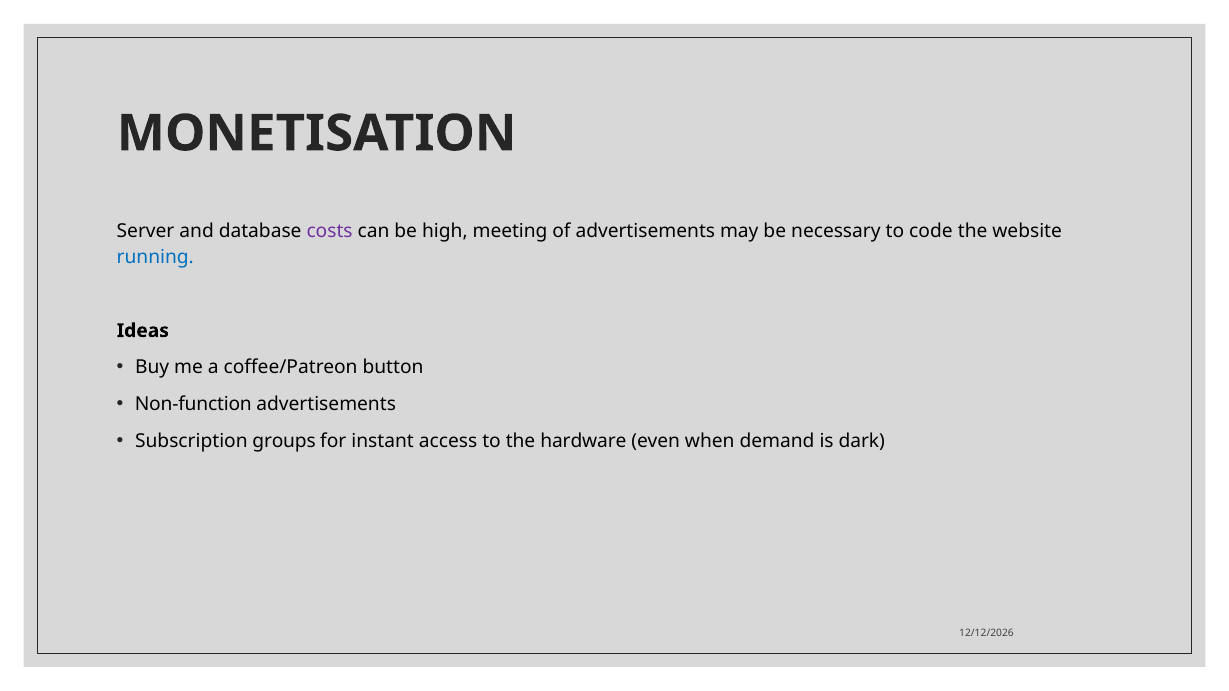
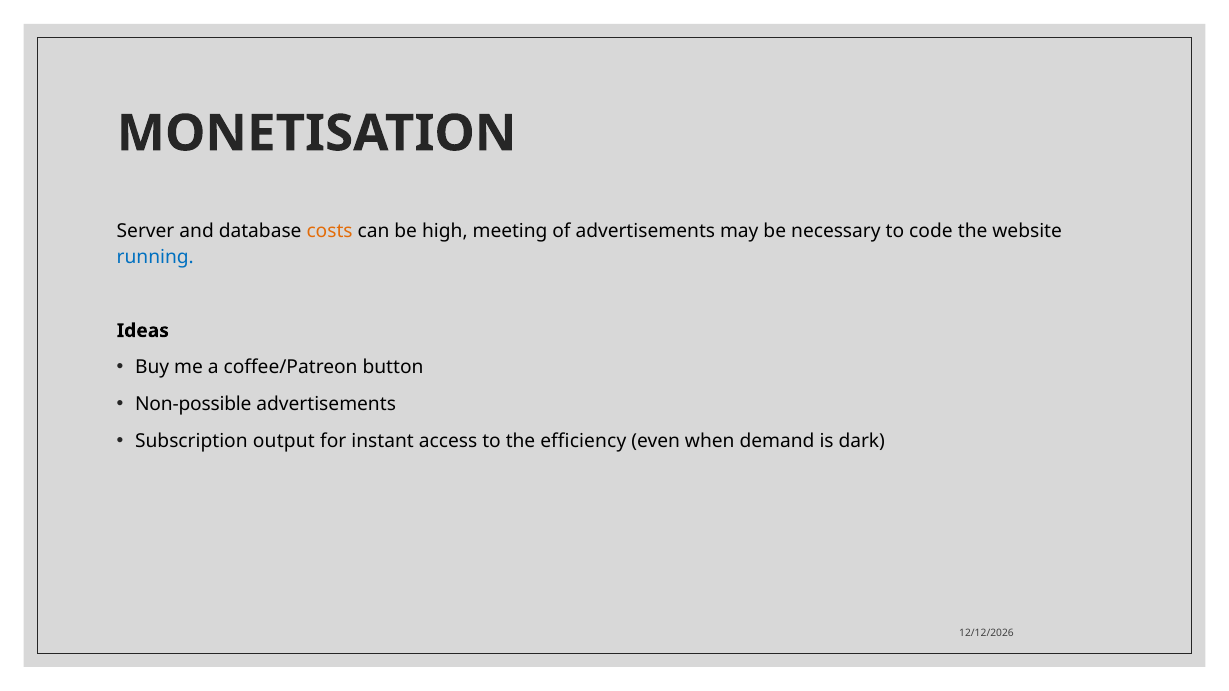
costs colour: purple -> orange
Non-function: Non-function -> Non-possible
groups: groups -> output
hardware: hardware -> efficiency
